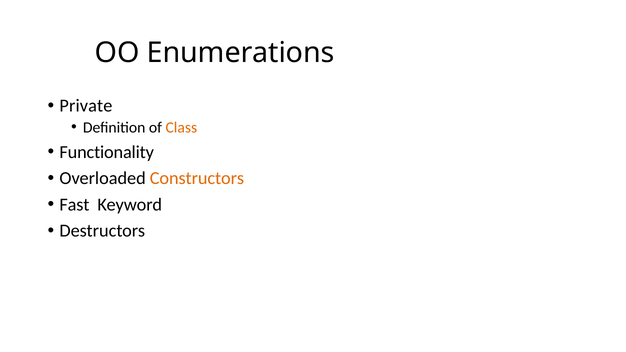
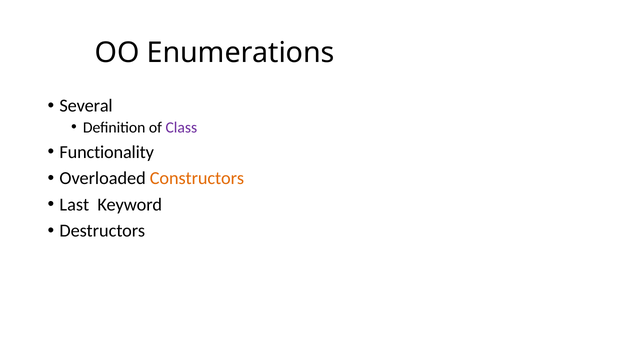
Private: Private -> Several
Class colour: orange -> purple
Fast: Fast -> Last
